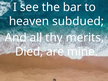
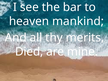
subdued: subdued -> mankind
